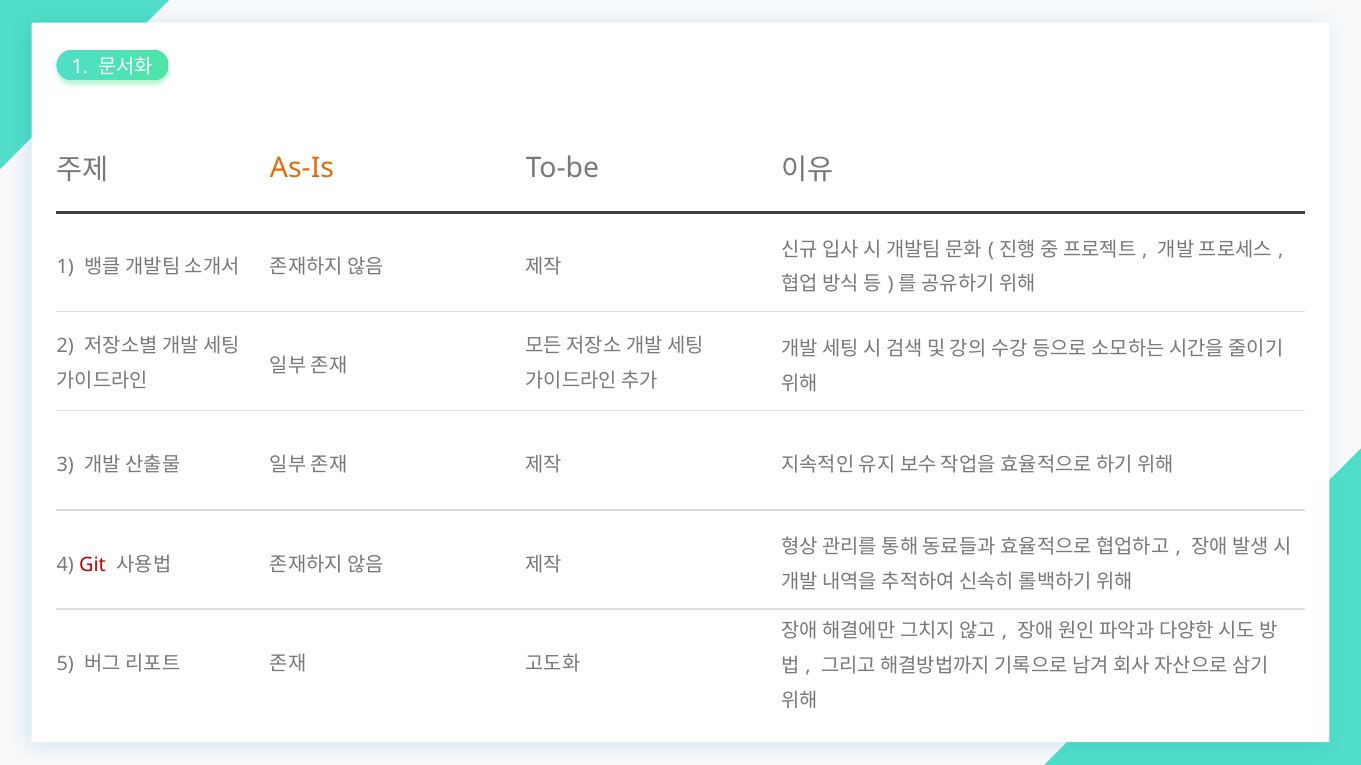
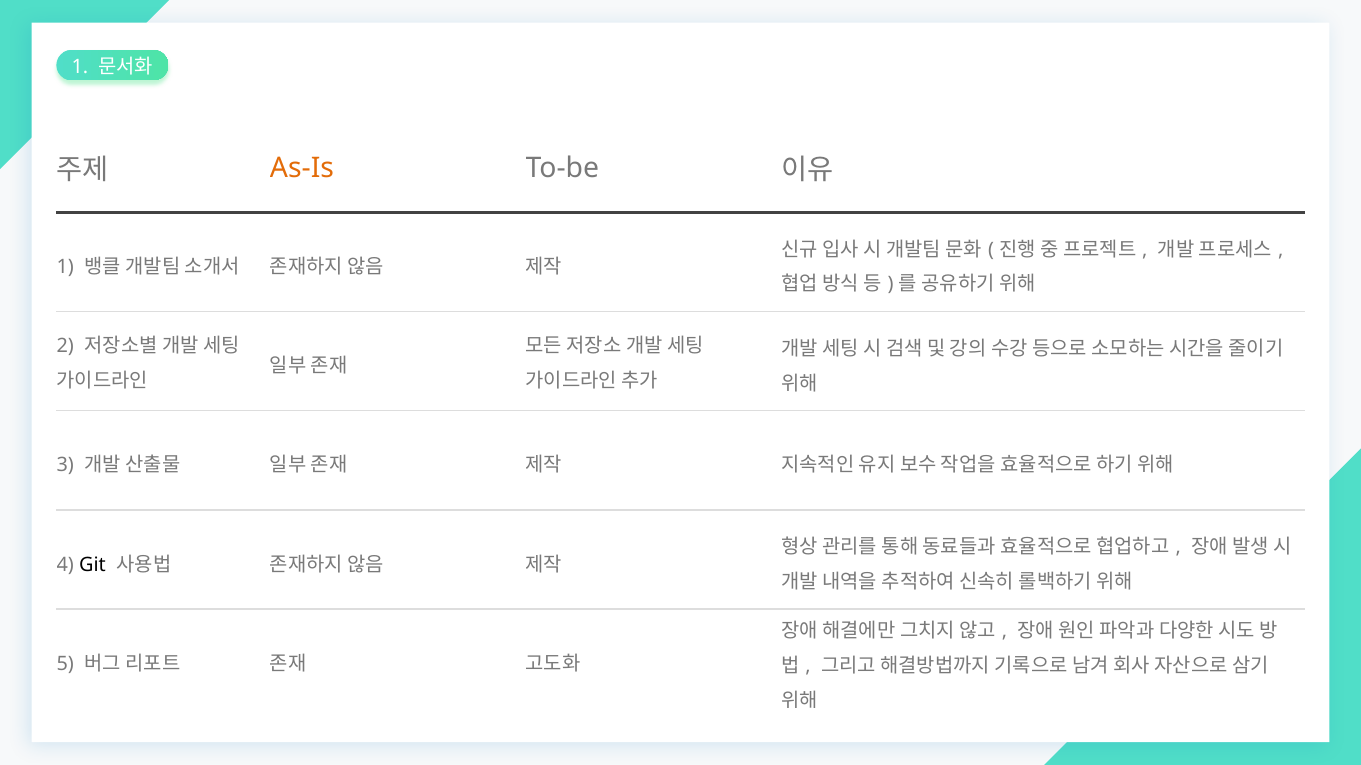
Git colour: red -> black
